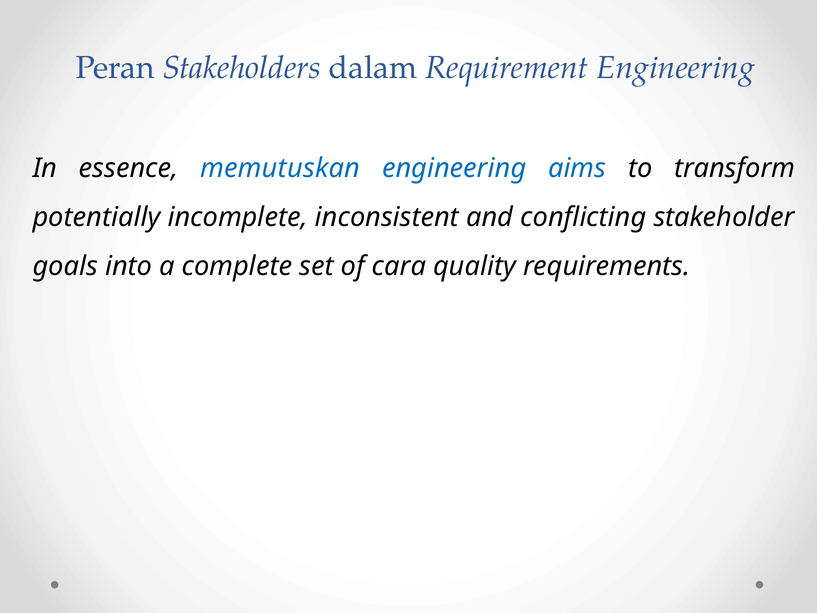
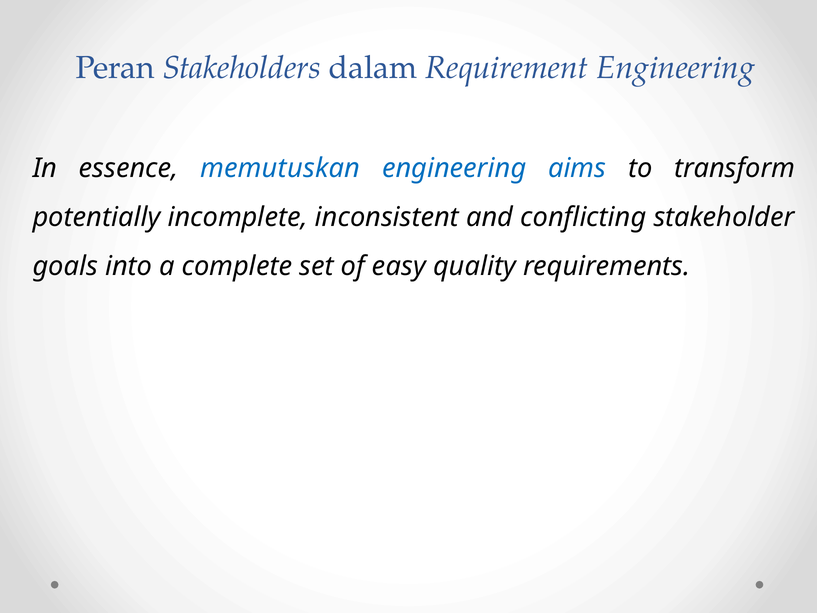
cara: cara -> easy
